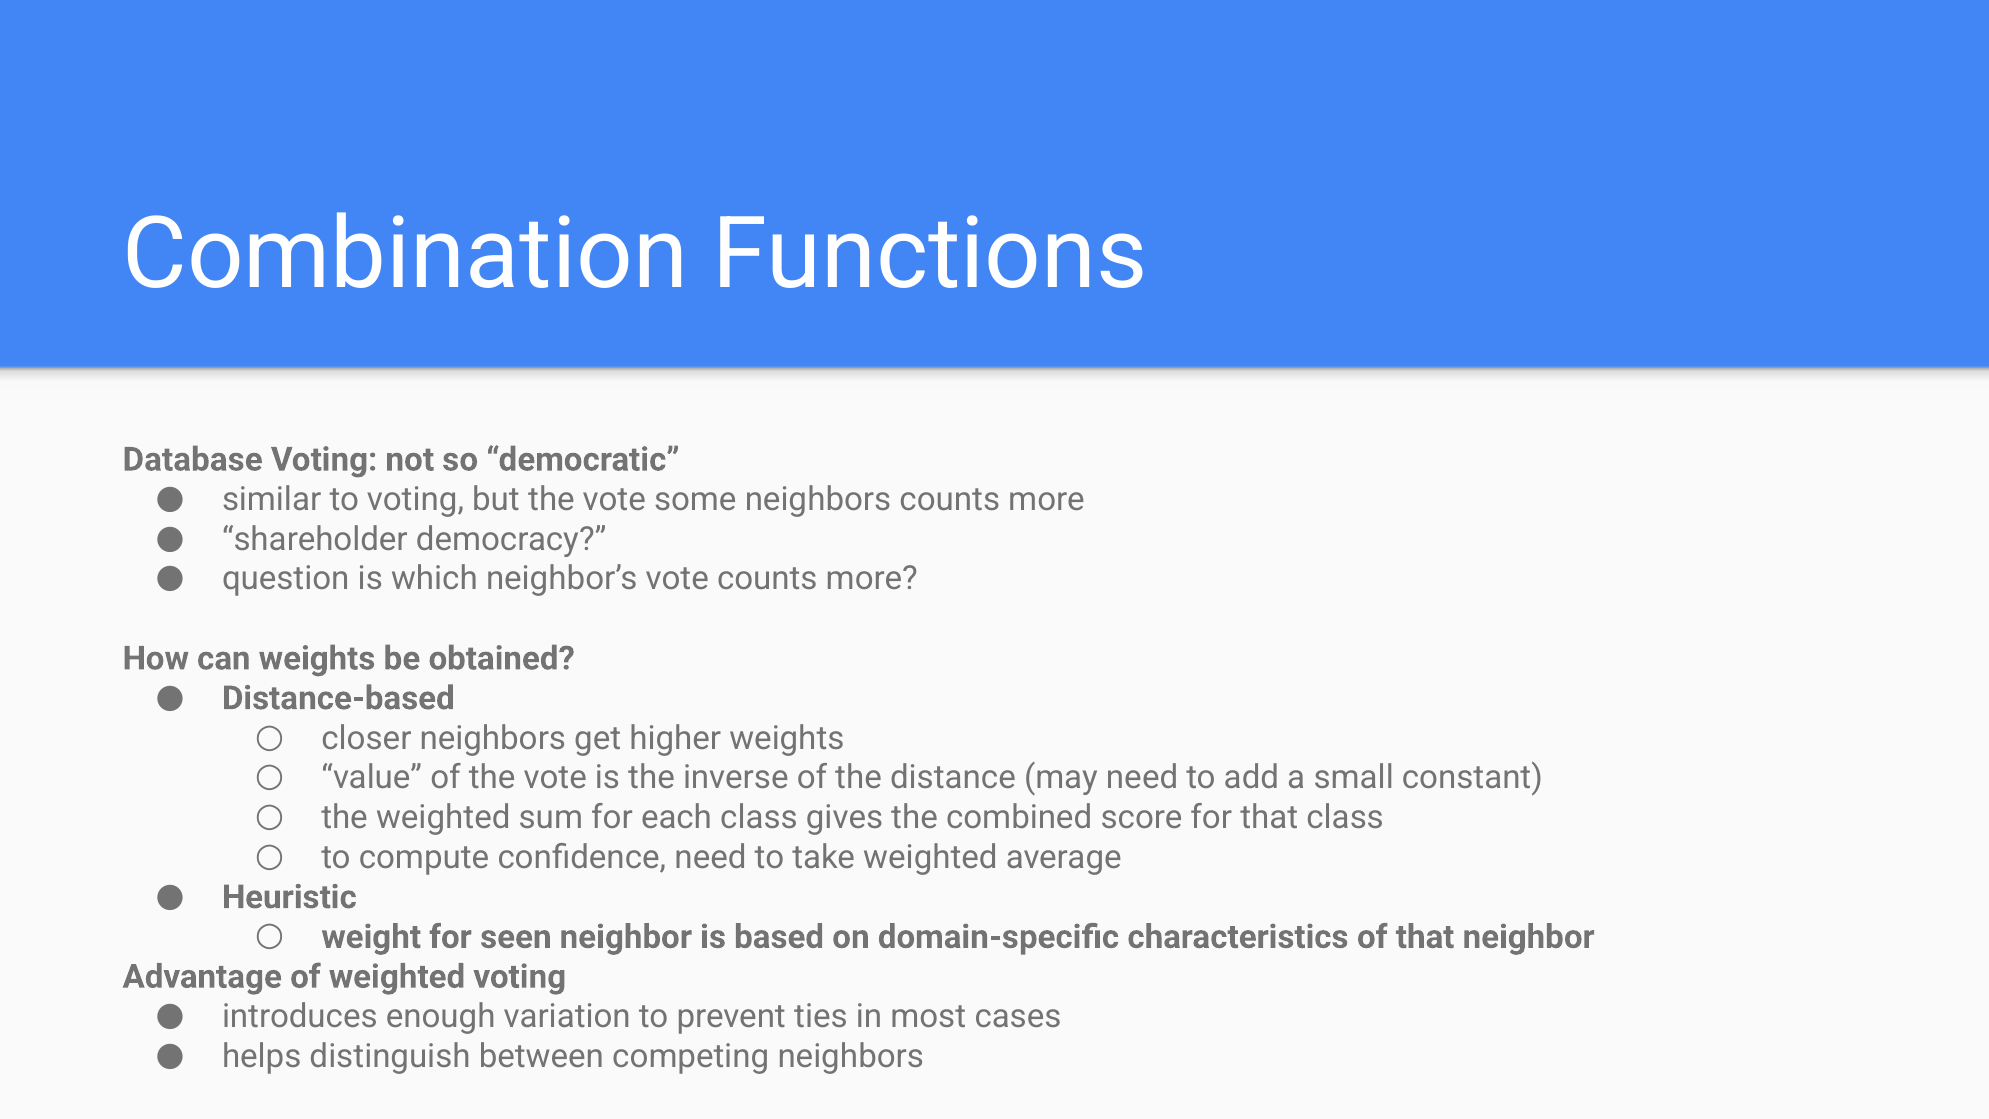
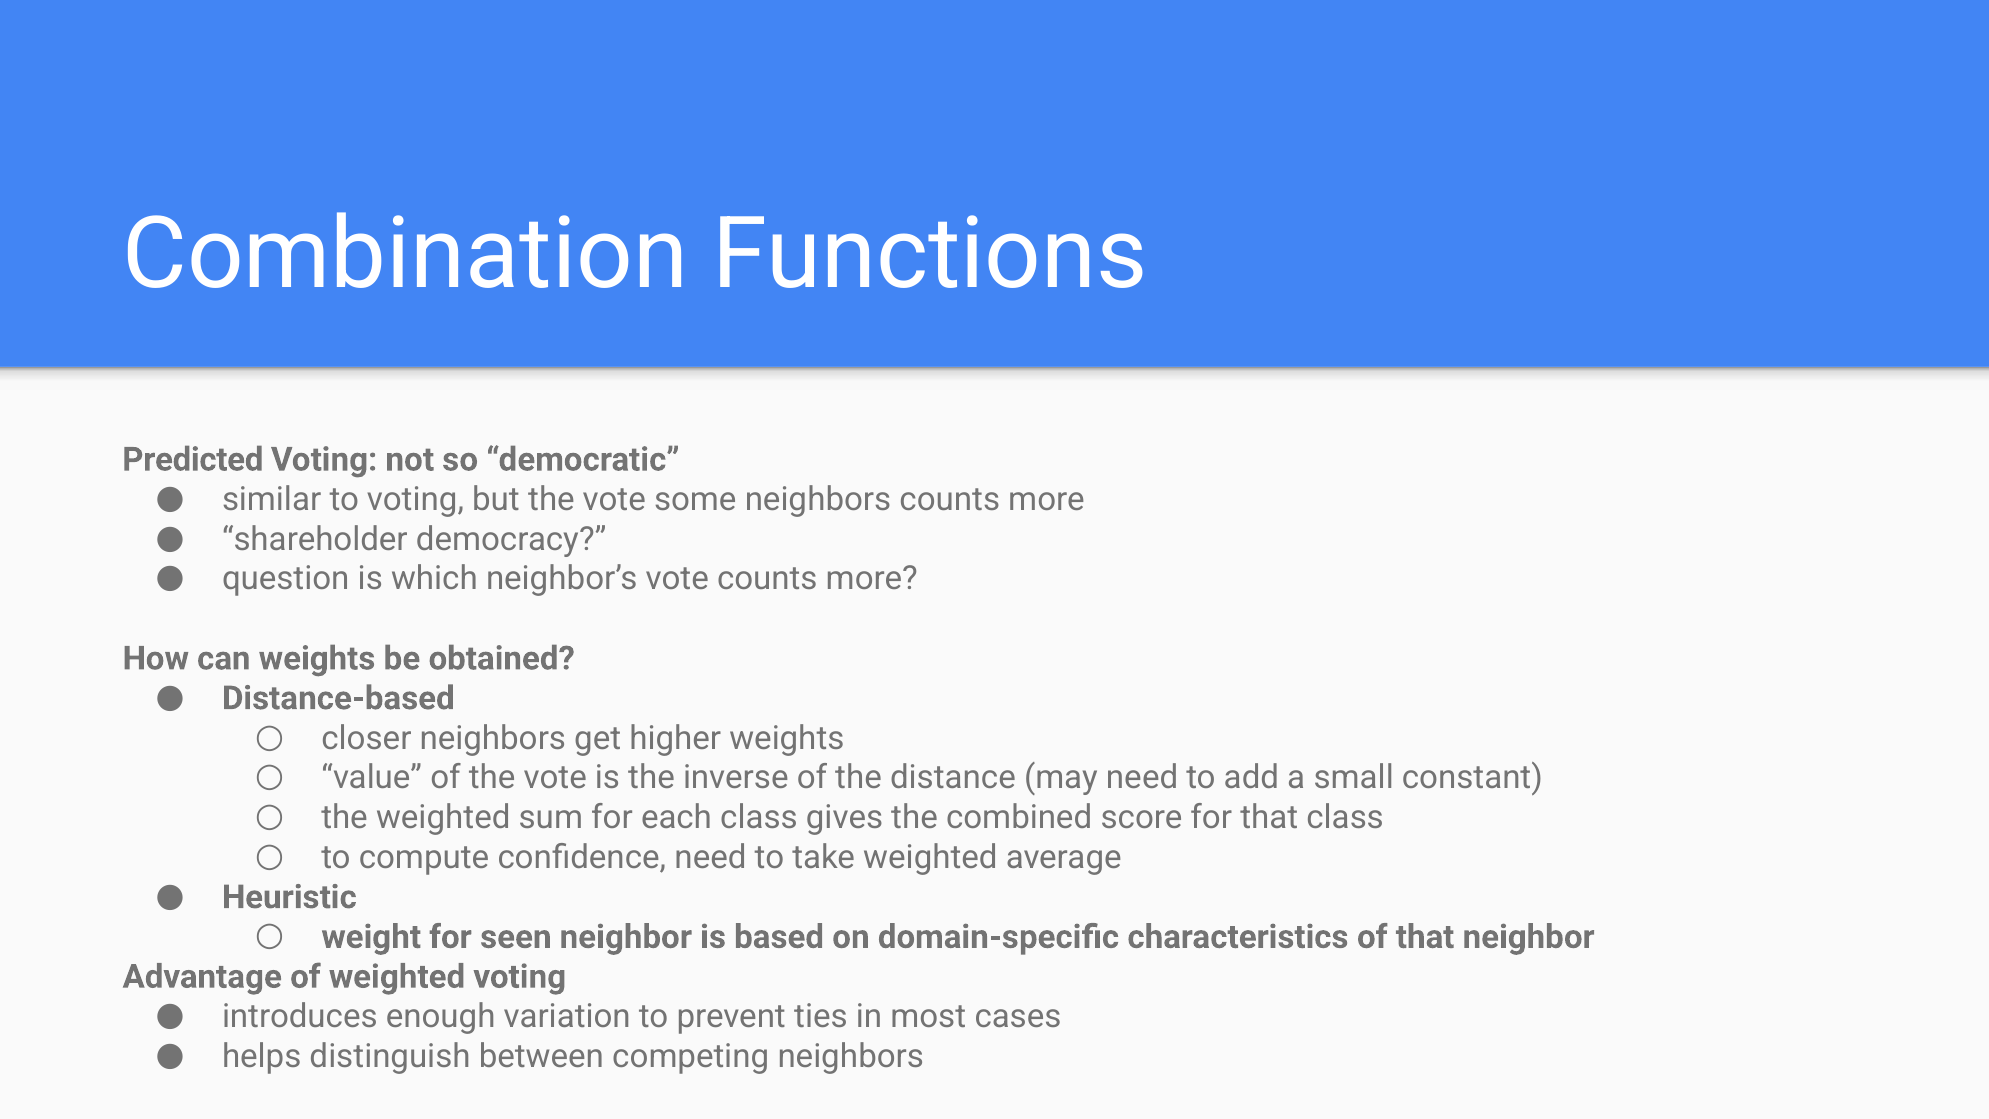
Database: Database -> Predicted
